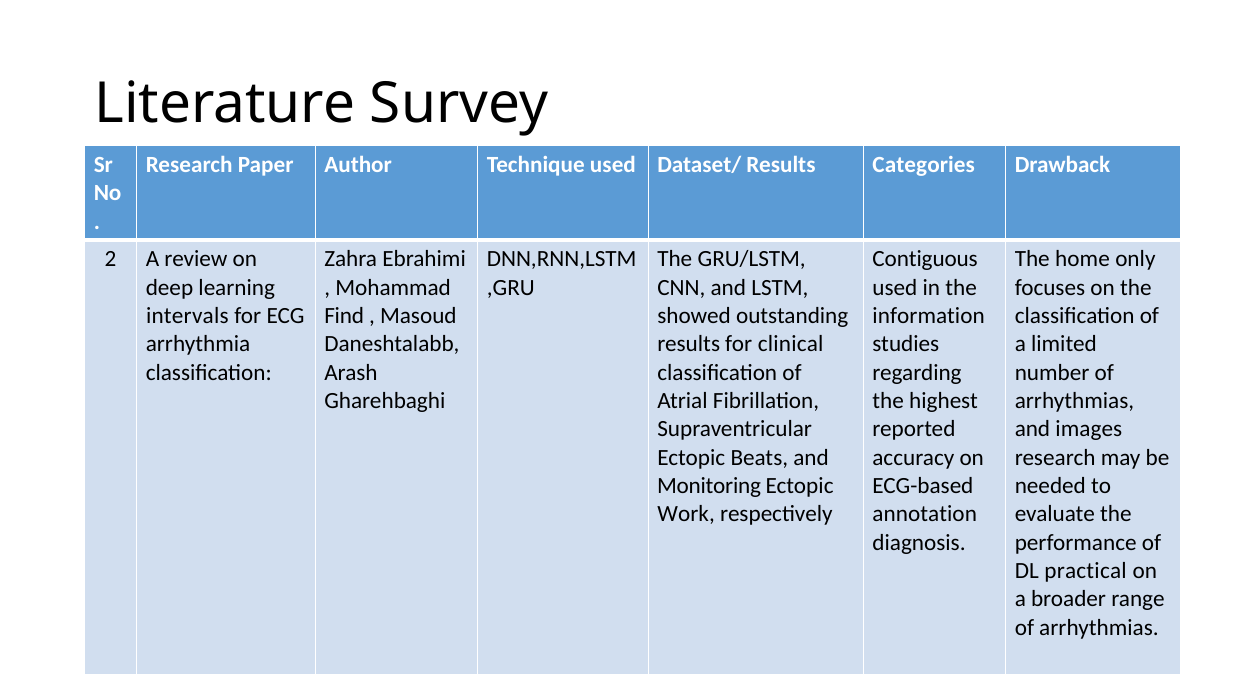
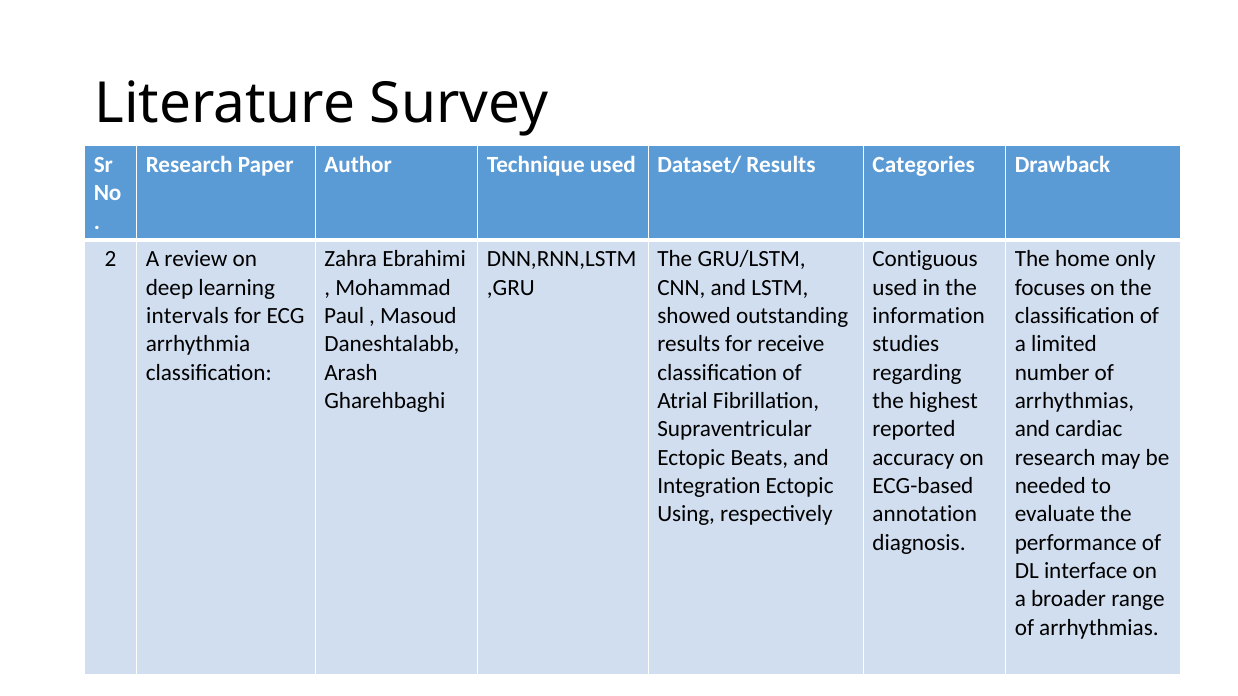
Find: Find -> Paul
clinical: clinical -> receive
images: images -> cardiac
Monitoring: Monitoring -> Integration
Work: Work -> Using
practical: practical -> interface
